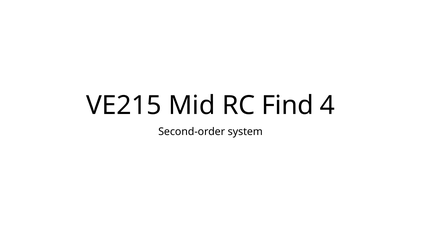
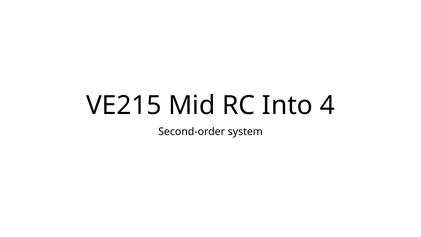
Find: Find -> Into
